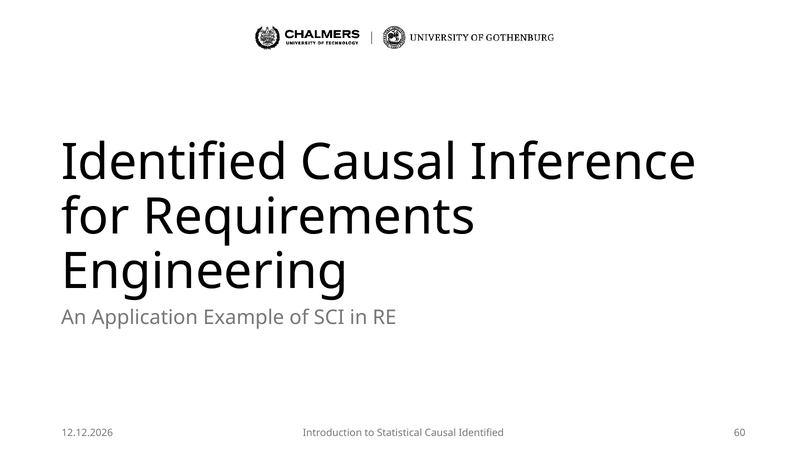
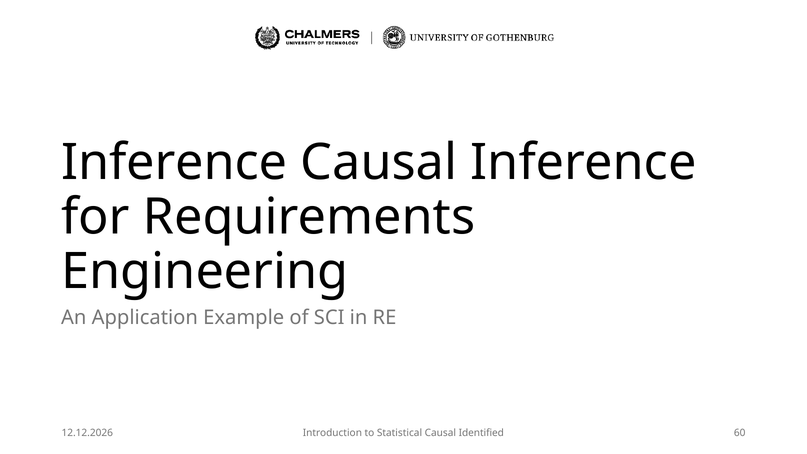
Identified at (174, 162): Identified -> Inference
